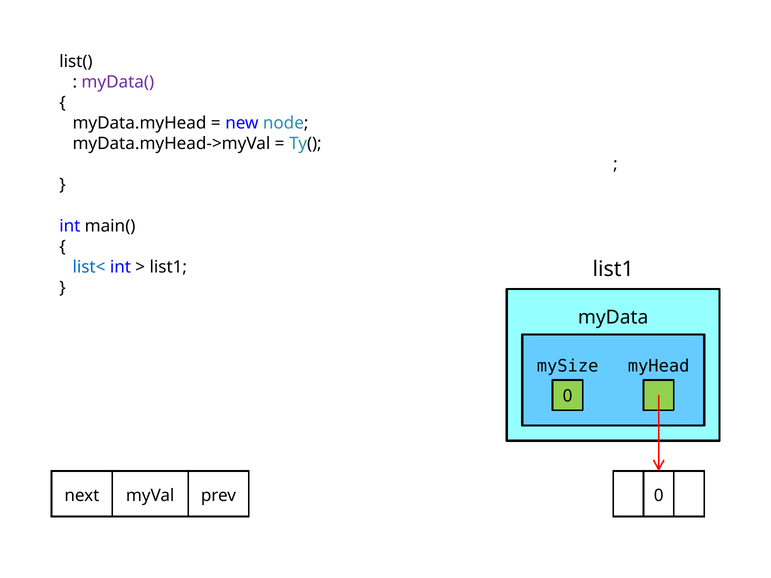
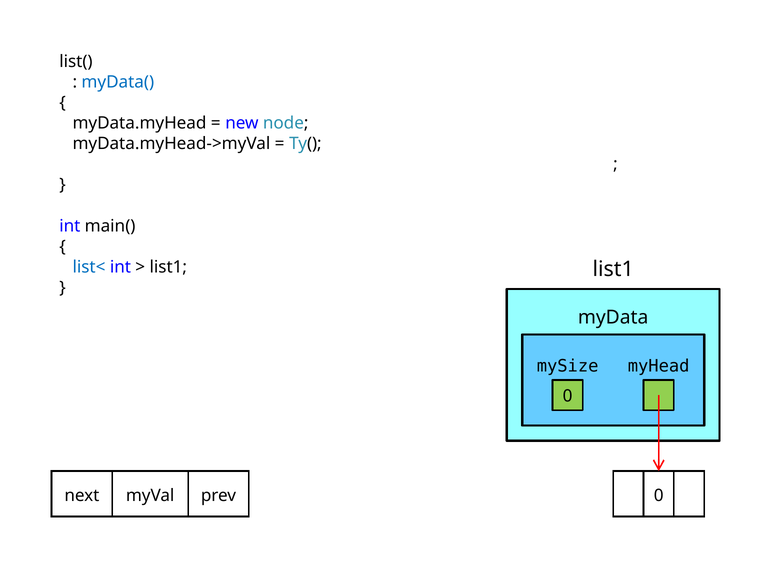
myData( colour: purple -> blue
